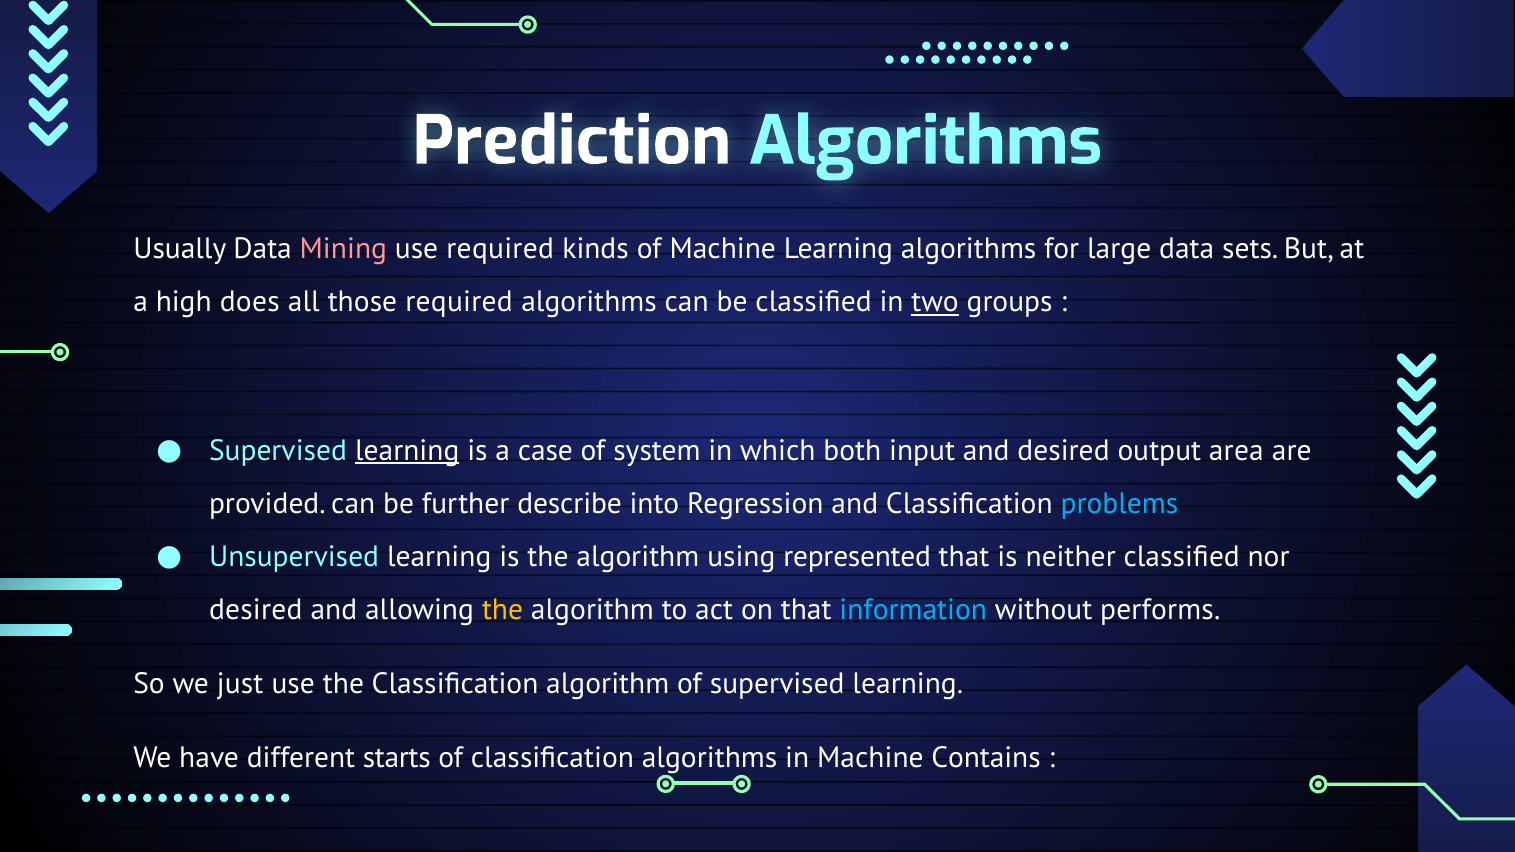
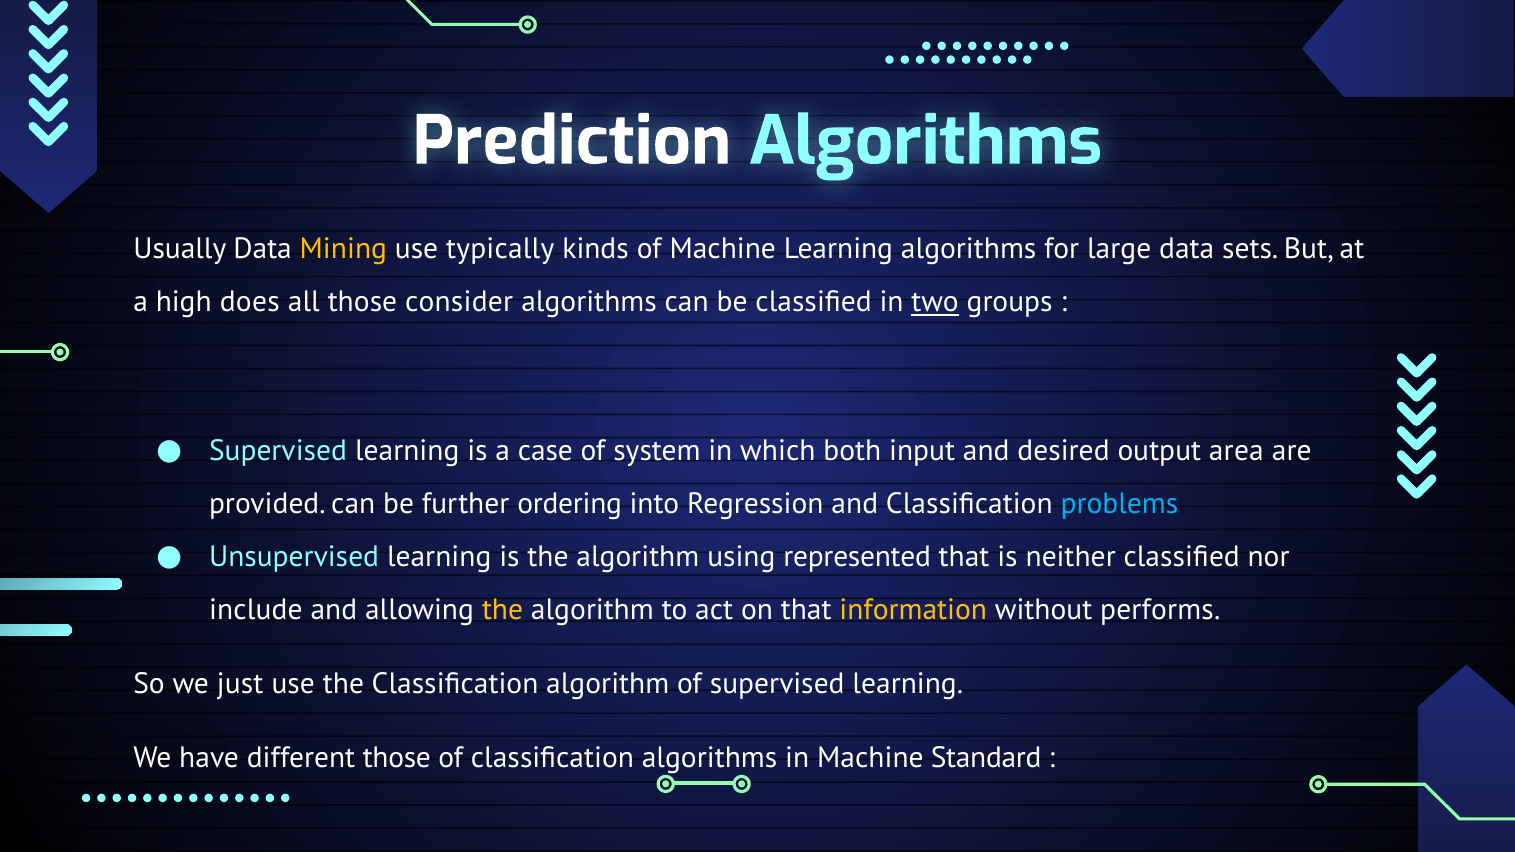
Mining colour: pink -> yellow
use required: required -> typically
those required: required -> consider
learning at (407, 451) underline: present -> none
describe: describe -> ordering
desired at (256, 610): desired -> include
information colour: light blue -> yellow
different starts: starts -> those
Contains: Contains -> Standard
